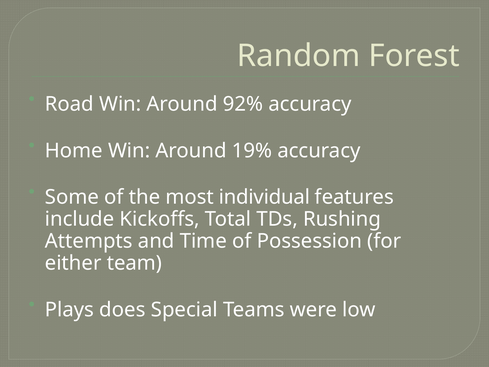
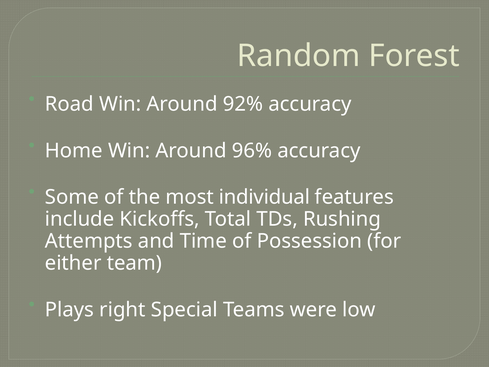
19%: 19% -> 96%
does: does -> right
